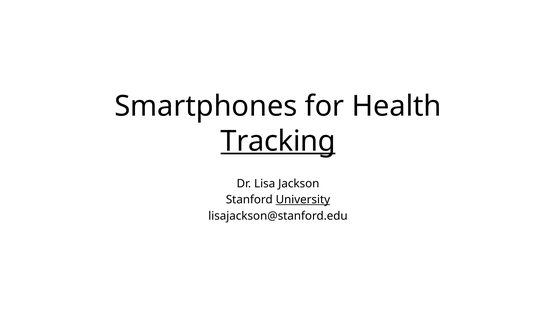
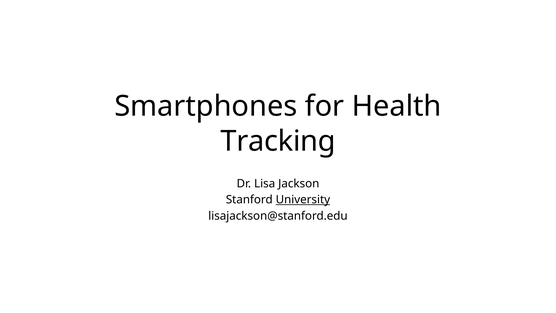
Tracking underline: present -> none
